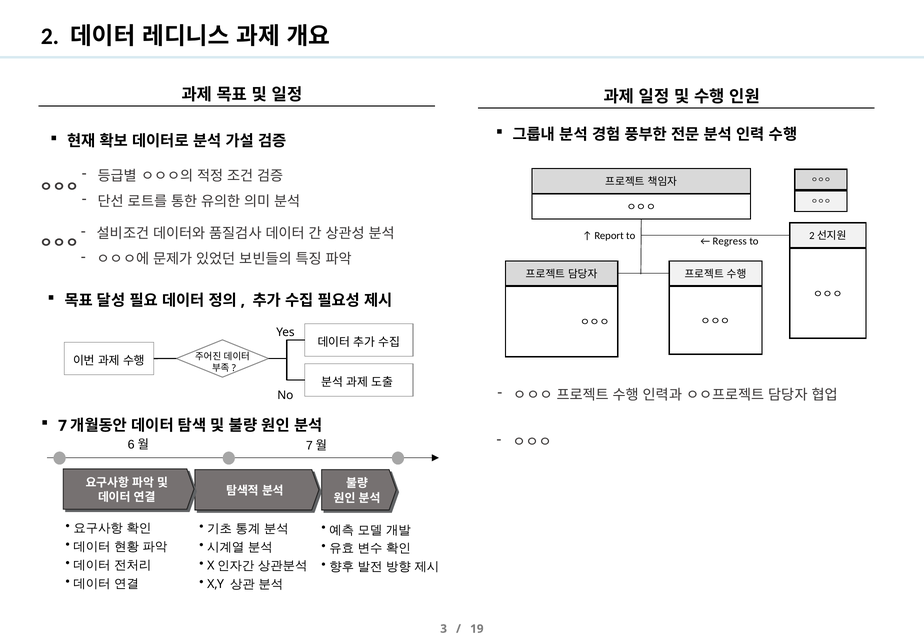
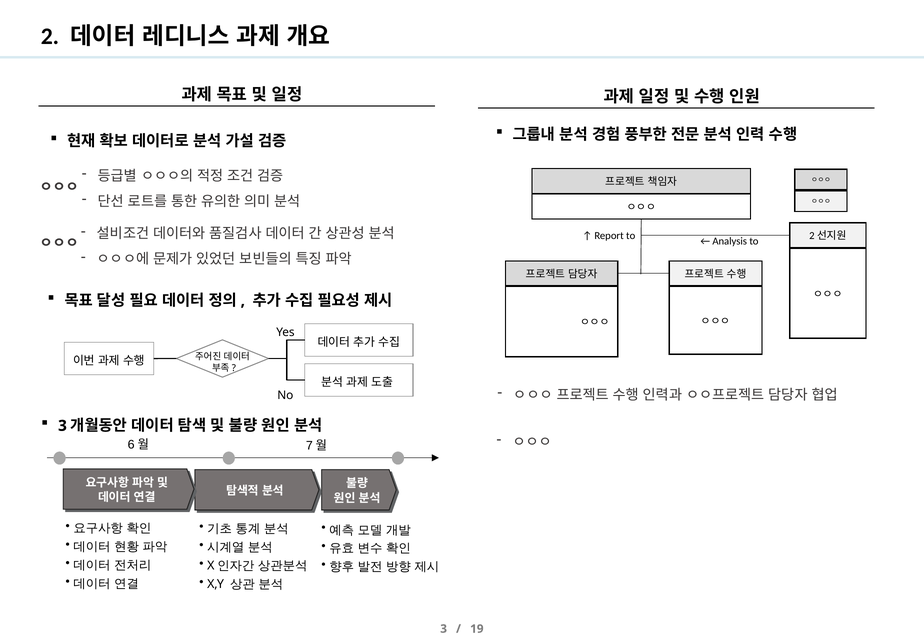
Regress: Regress -> Analysis
7 at (62, 426): 7 -> 3
